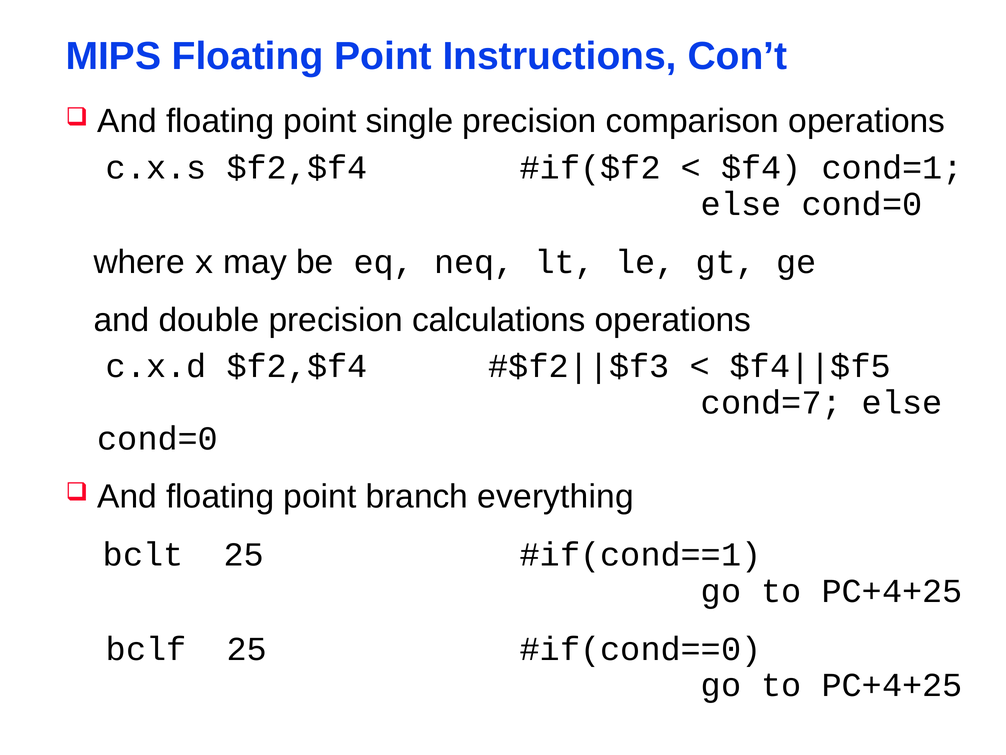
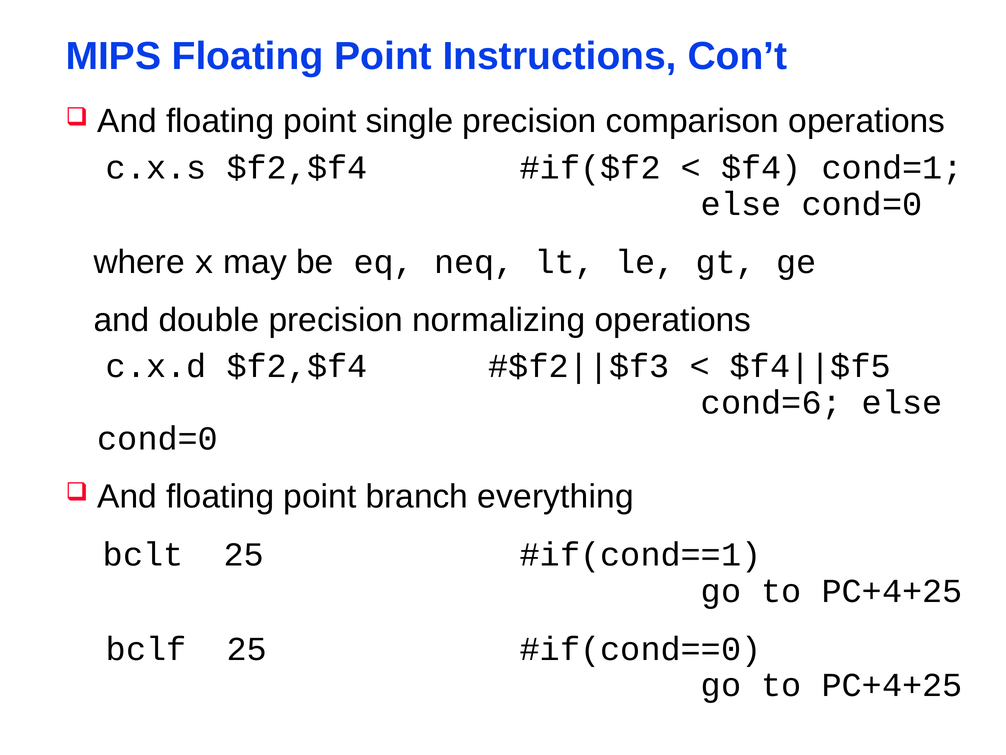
calculations: calculations -> normalizing
cond=7: cond=7 -> cond=6
